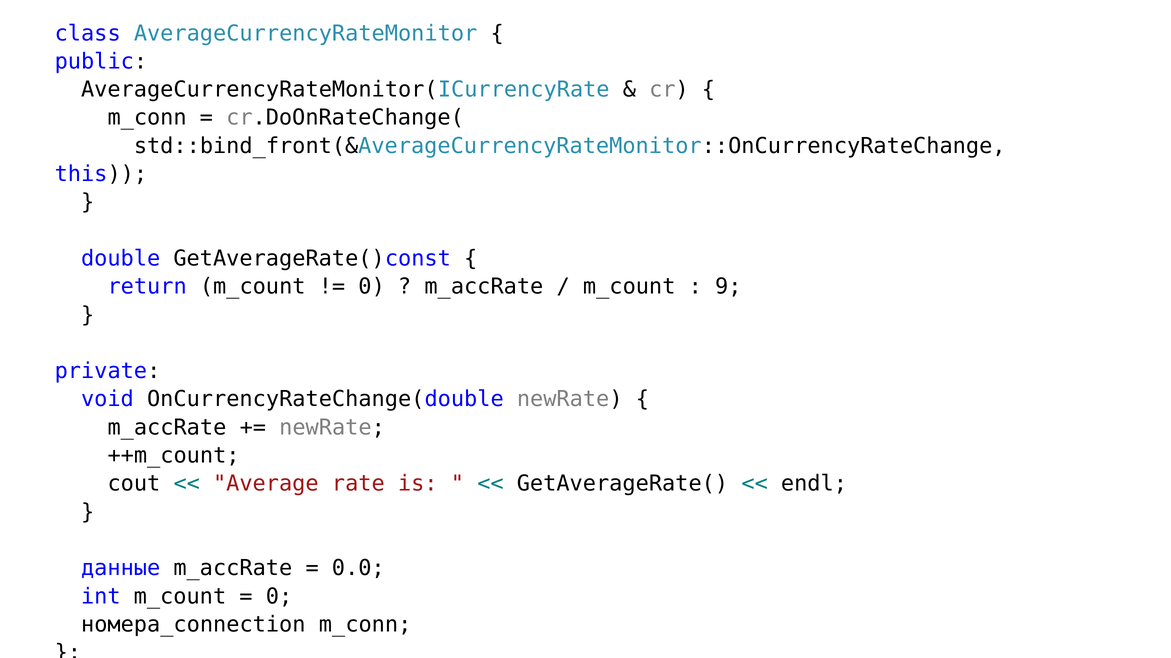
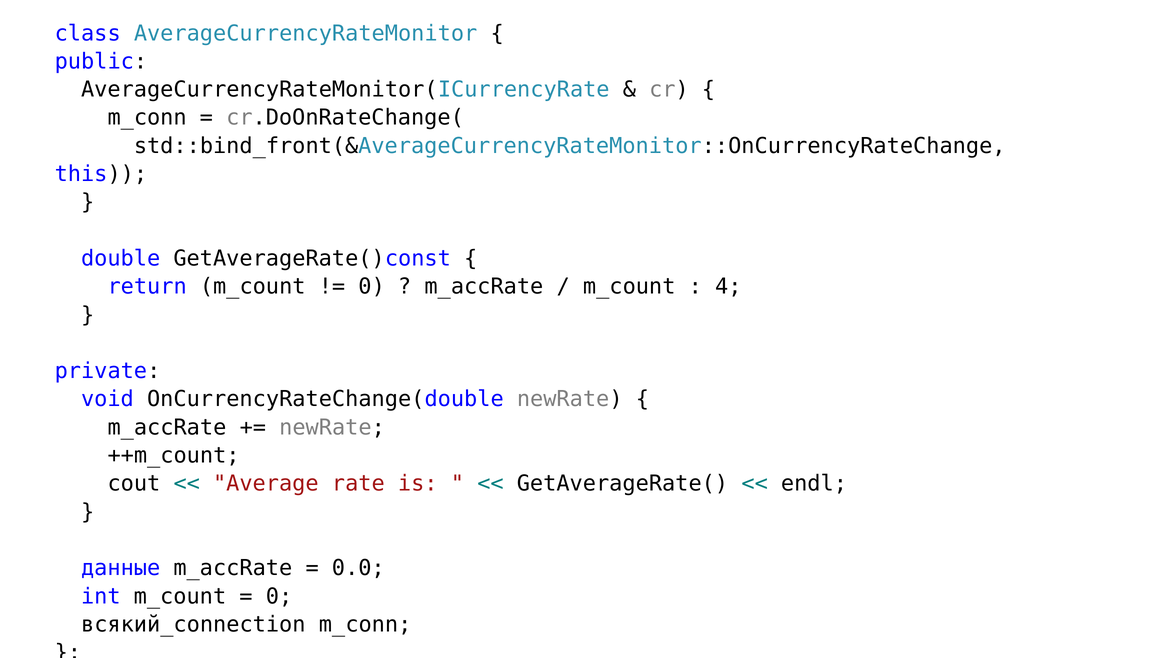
9: 9 -> 4
номера_connection: номера_connection -> всякий_connection
